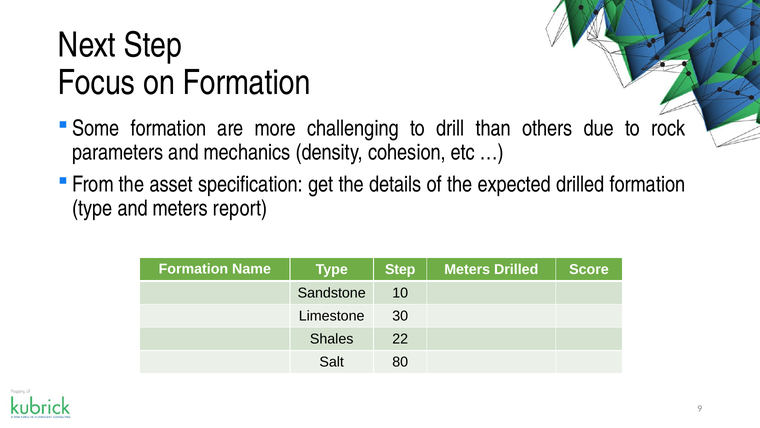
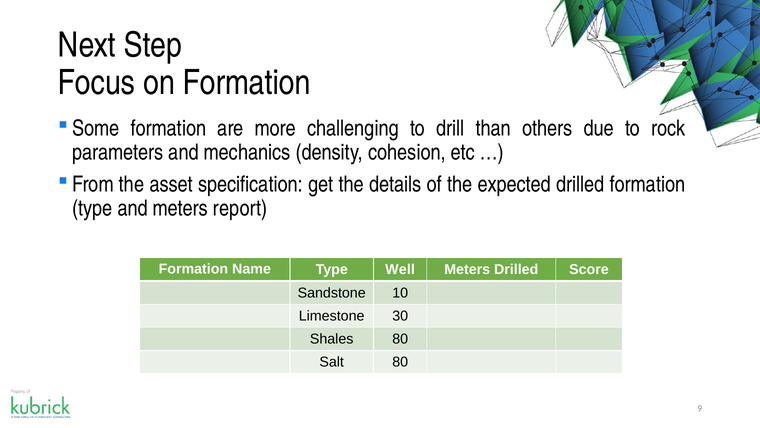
Type Step: Step -> Well
Shales 22: 22 -> 80
